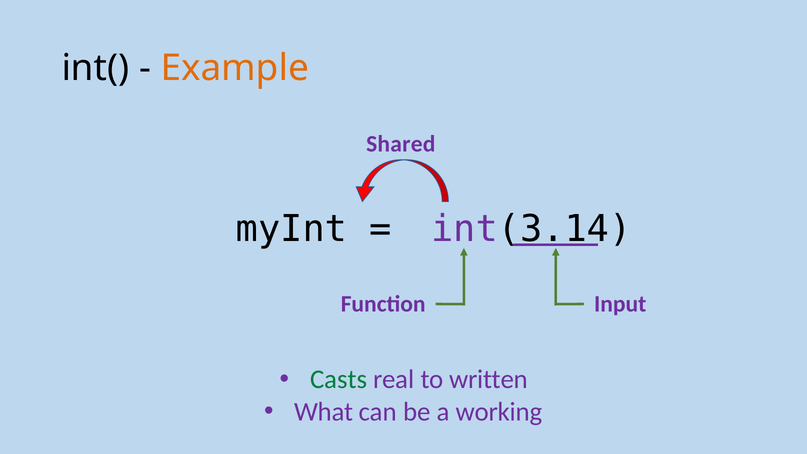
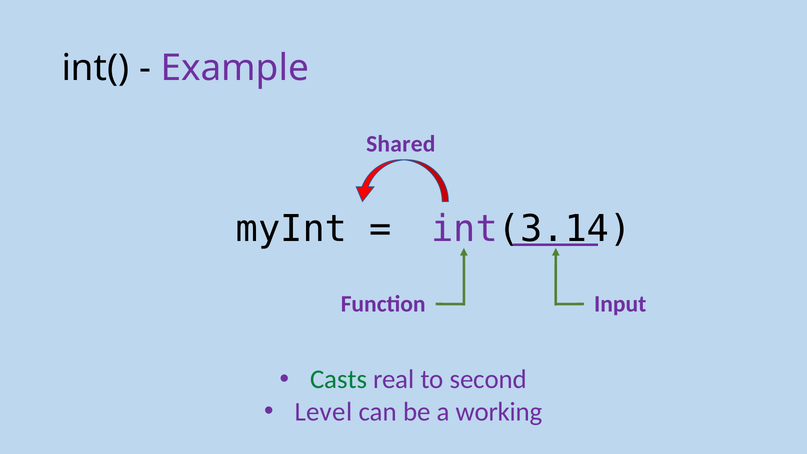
Example colour: orange -> purple
written: written -> second
What: What -> Level
